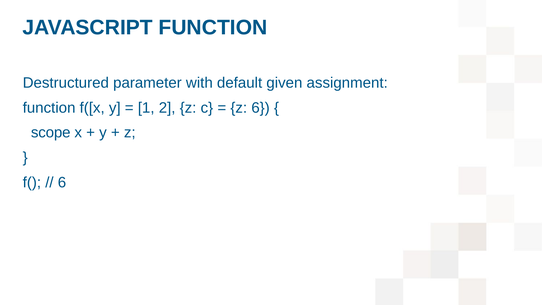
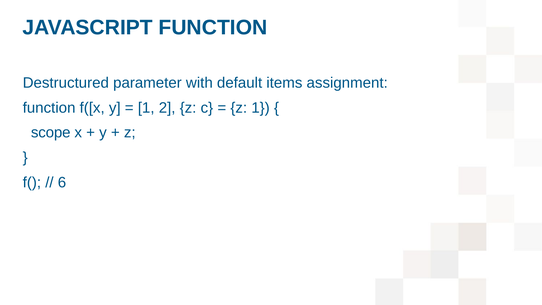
given: given -> items
z 6: 6 -> 1
